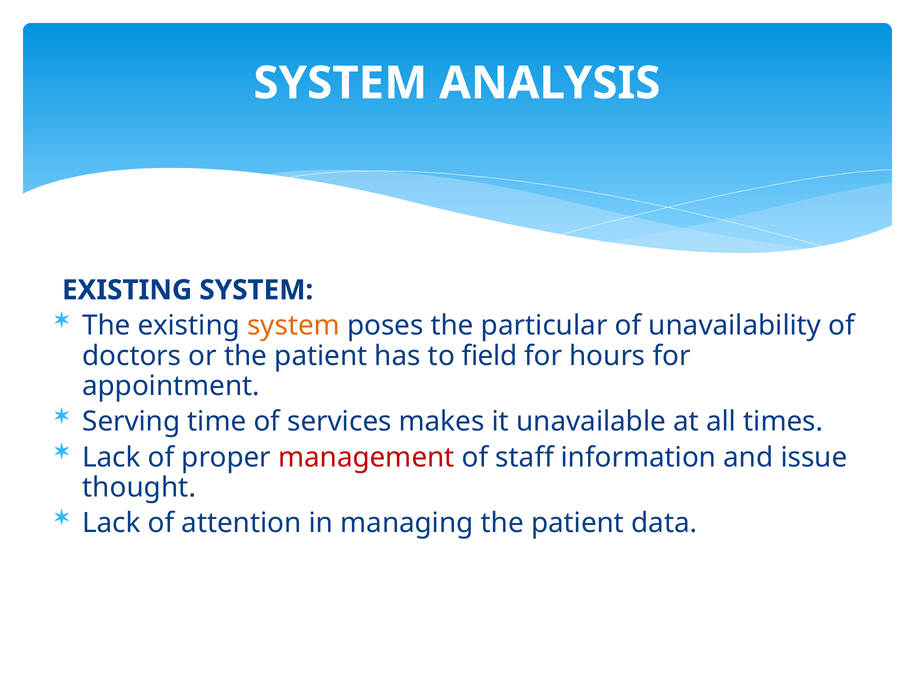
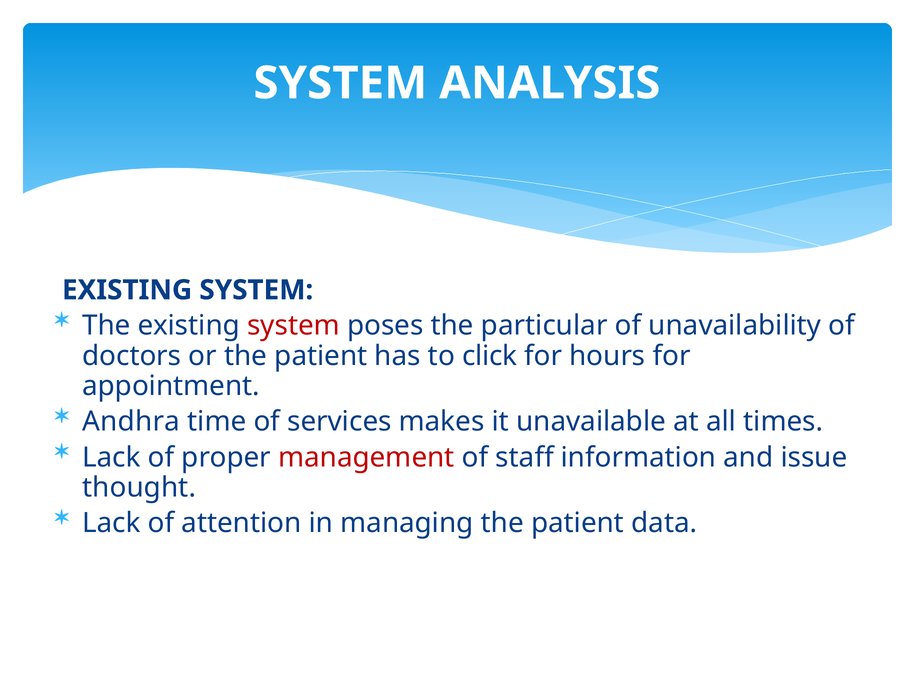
system at (294, 325) colour: orange -> red
field: field -> click
Serving: Serving -> Andhra
